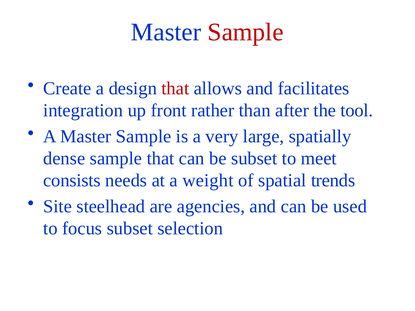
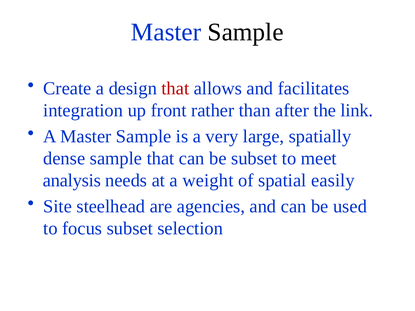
Sample at (246, 32) colour: red -> black
tool: tool -> link
consists: consists -> analysis
trends: trends -> easily
